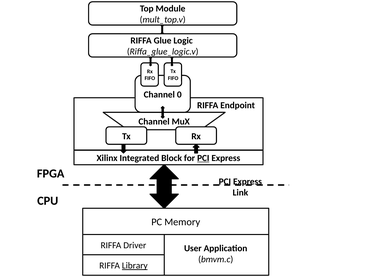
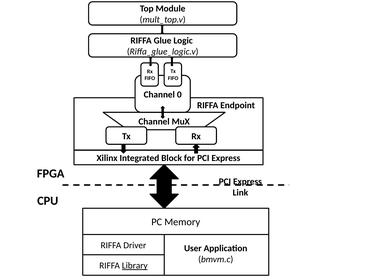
PCI at (203, 158) underline: present -> none
